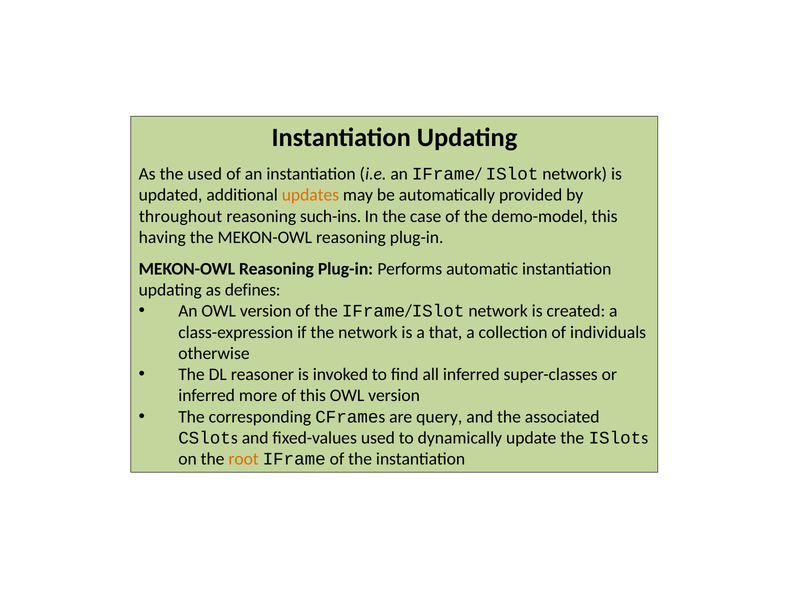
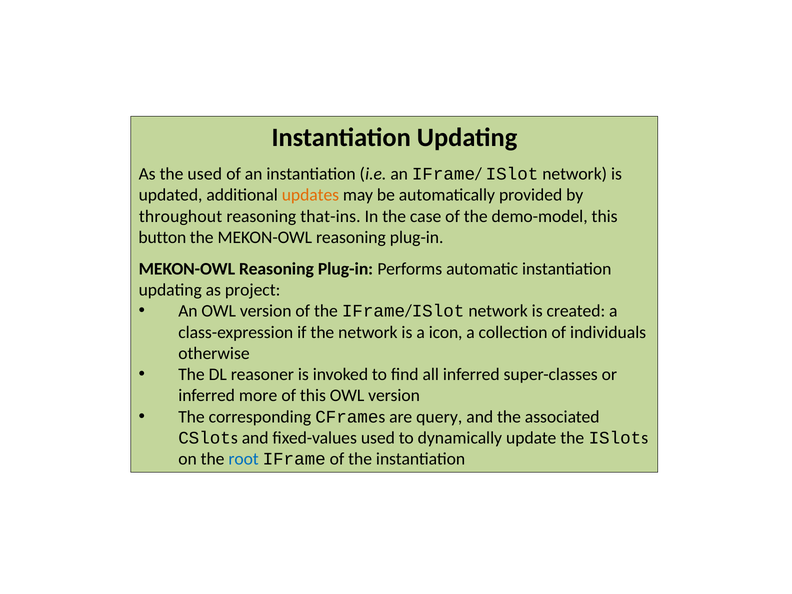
such-ins: such-ins -> that-ins
having: having -> button
defines: defines -> project
that: that -> icon
root colour: orange -> blue
